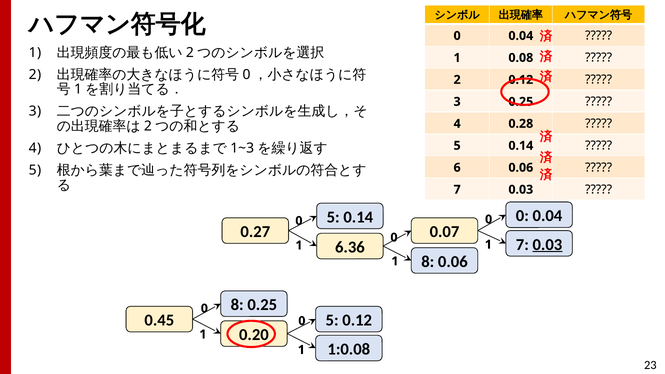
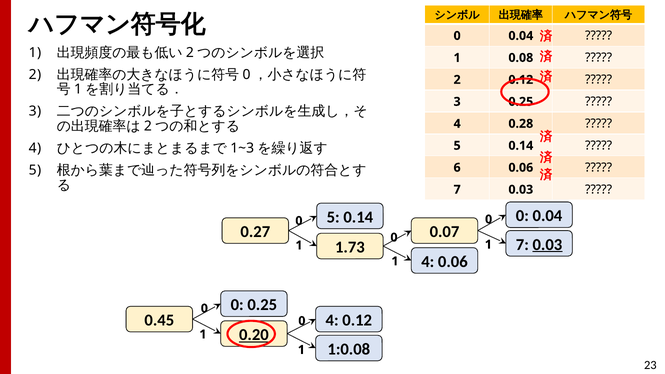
6.36: 6.36 -> 1.73
8 at (428, 262): 8 -> 4
8 at (237, 305): 8 -> 0
5 at (332, 320): 5 -> 4
0.20 underline: none -> present
